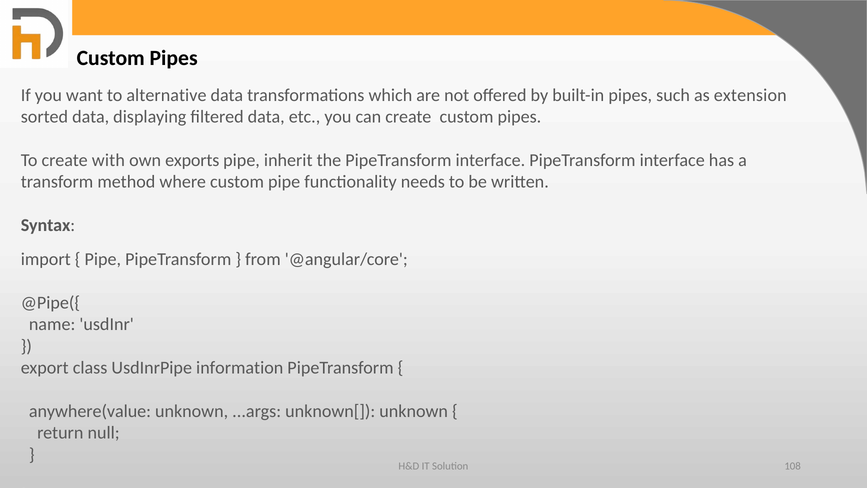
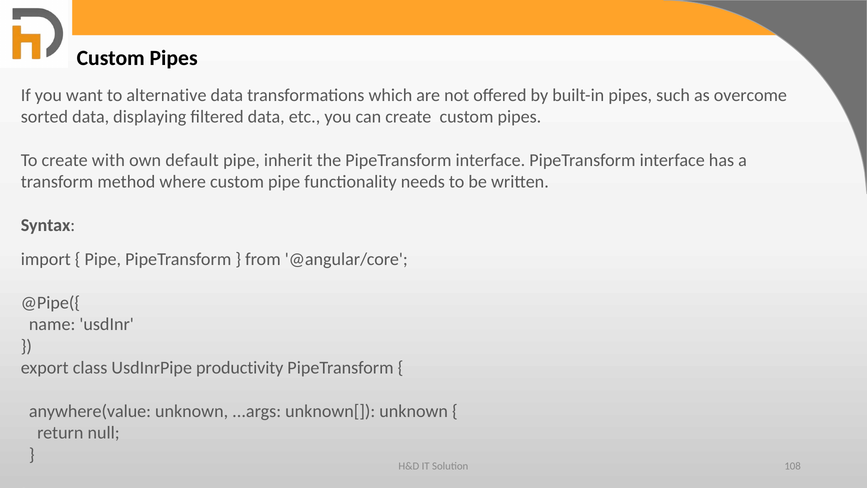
extension: extension -> overcome
exports: exports -> default
information: information -> productivity
